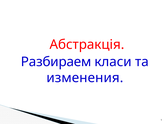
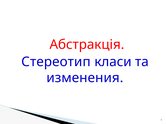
Разбираем: Разбираем -> Стереотип
